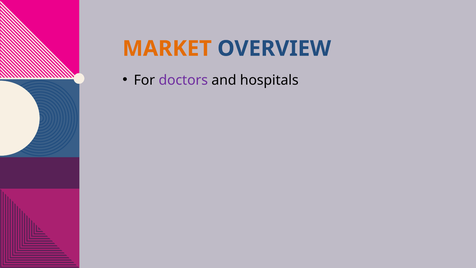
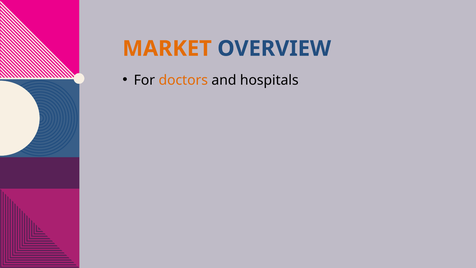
doctors colour: purple -> orange
